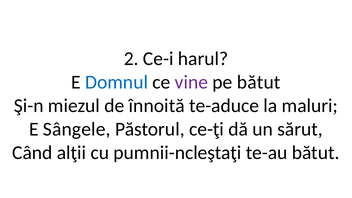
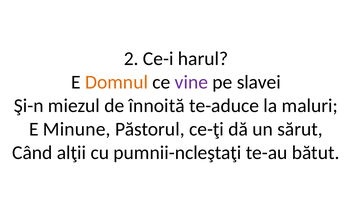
Domnul colour: blue -> orange
pe bătut: bătut -> slavei
Sângele: Sângele -> Minune
